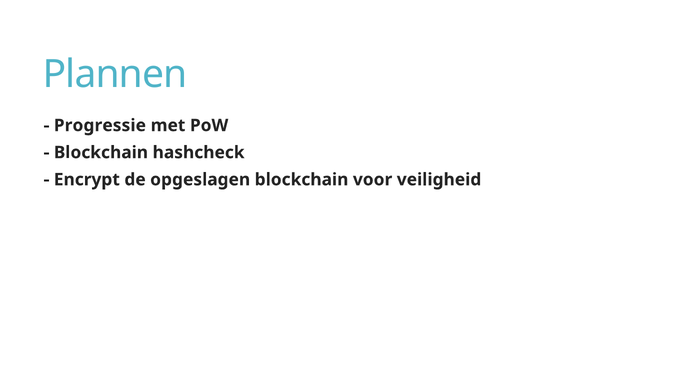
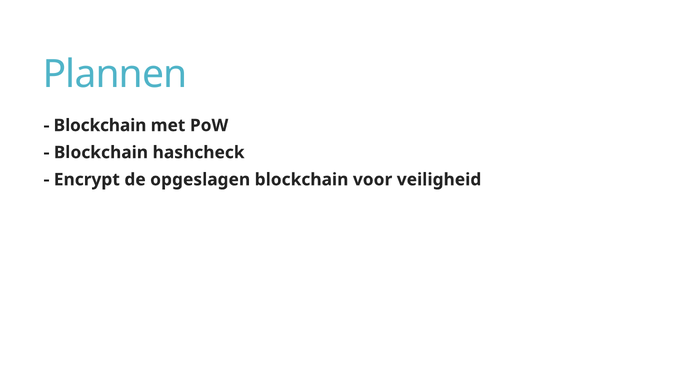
Progressie at (100, 126): Progressie -> Blockchain
